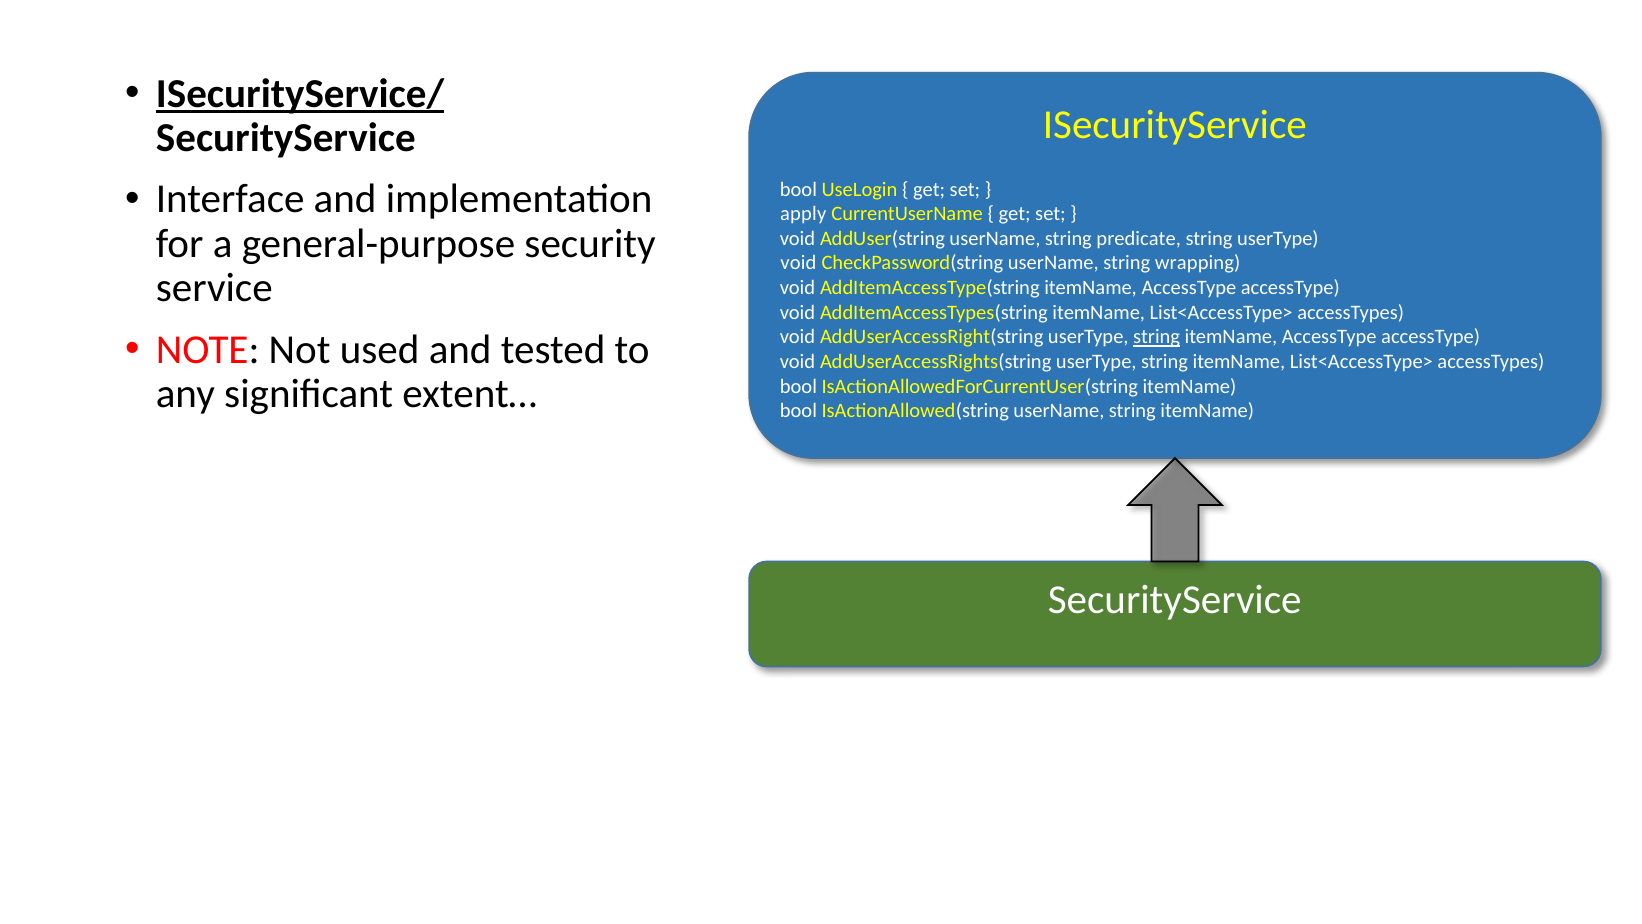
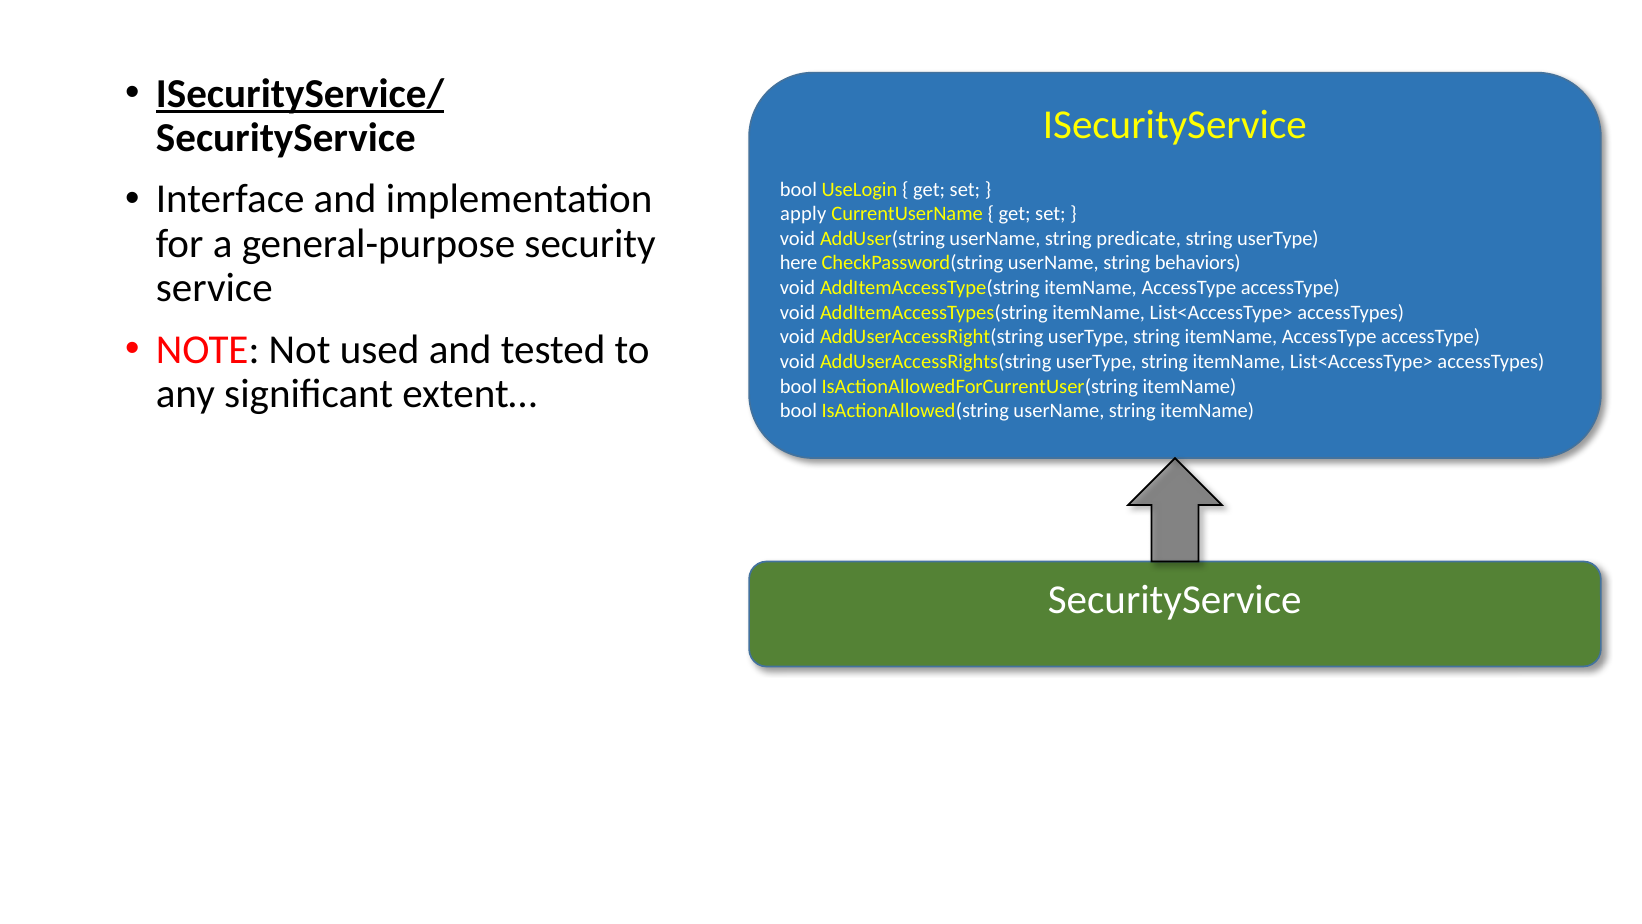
void at (798, 263): void -> here
wrapping: wrapping -> behaviors
string at (1157, 337) underline: present -> none
